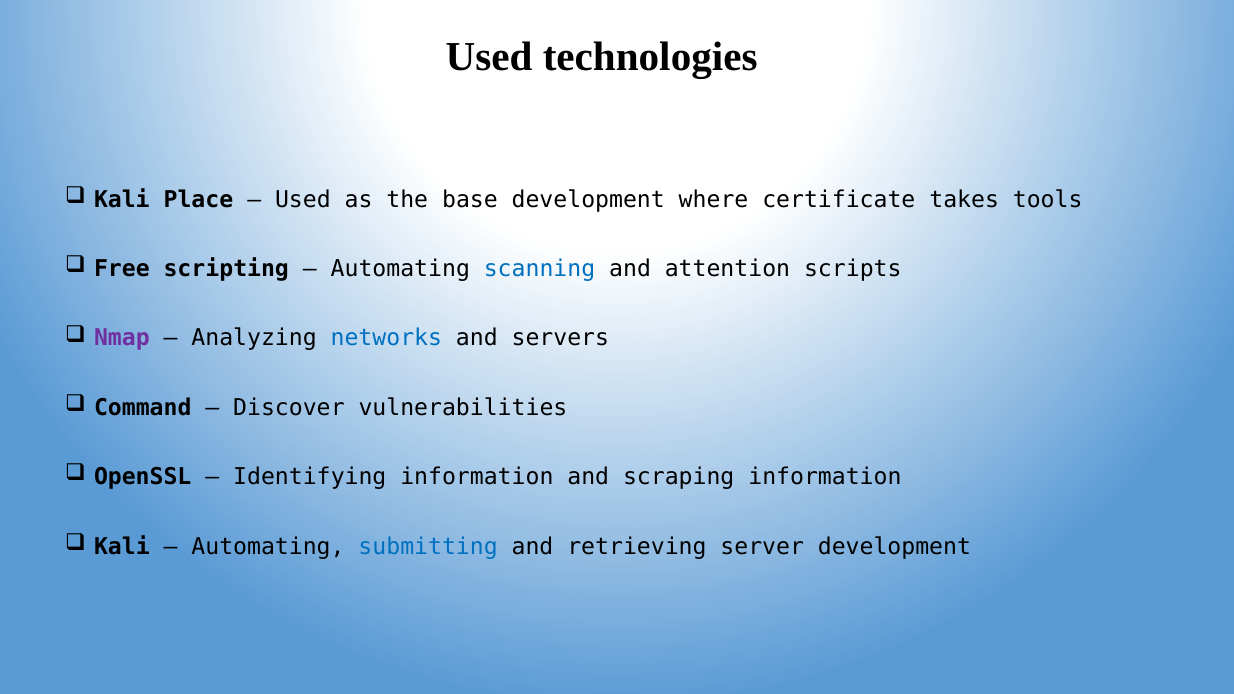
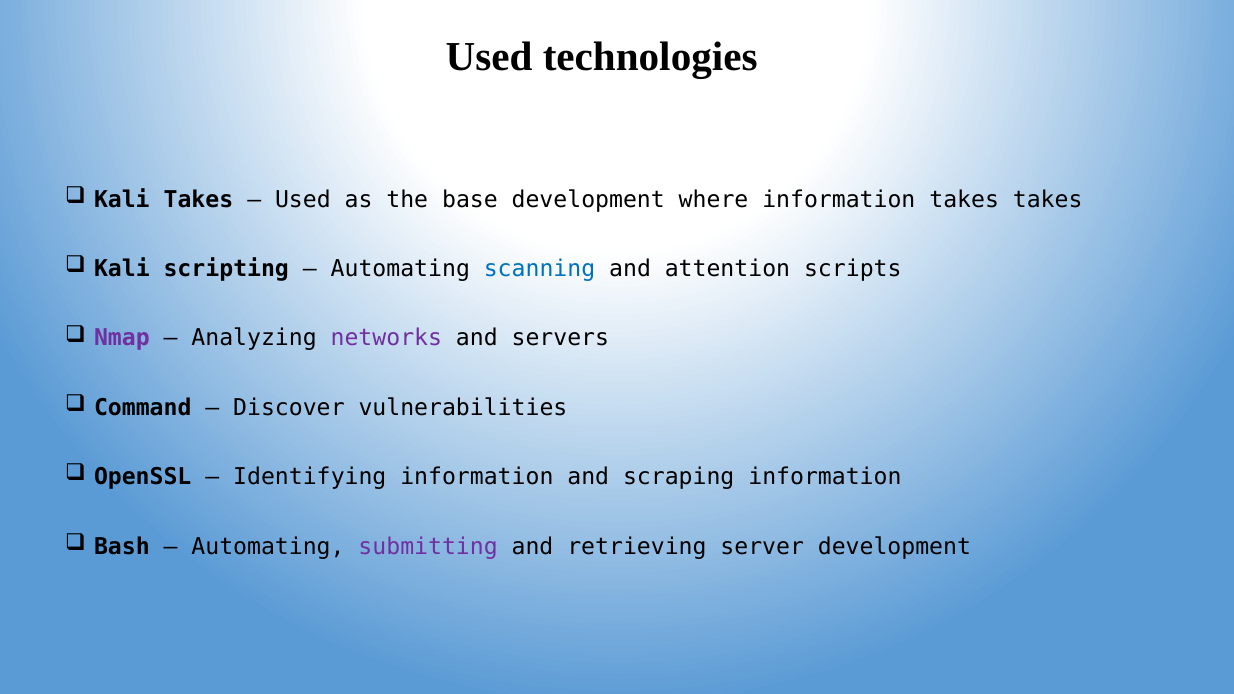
Kali Place: Place -> Takes
where certificate: certificate -> information
takes tools: tools -> takes
Free at (122, 269): Free -> Kali
networks colour: blue -> purple
Kali at (122, 547): Kali -> Bash
submitting colour: blue -> purple
